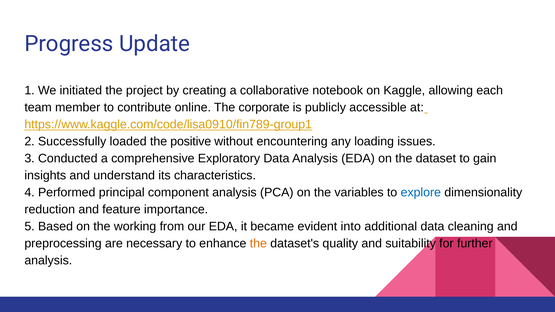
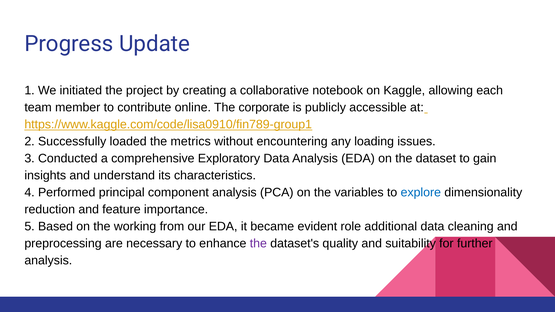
positive: positive -> metrics
into: into -> role
the at (258, 244) colour: orange -> purple
